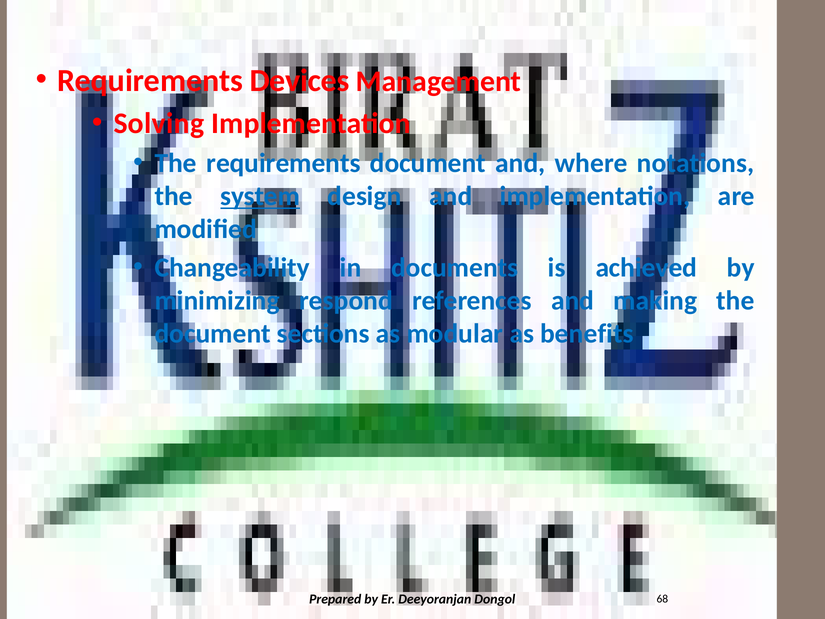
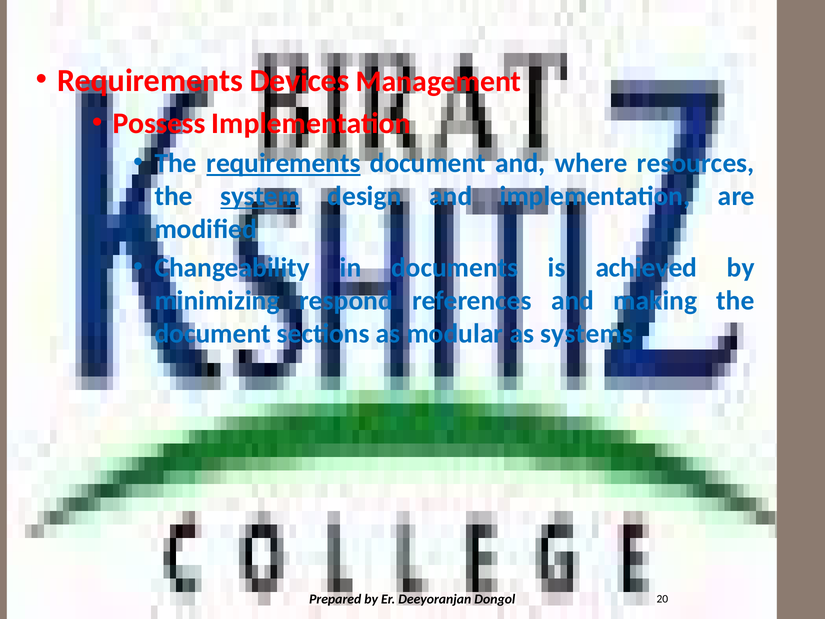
Solving: Solving -> Possess
requirements at (283, 163) underline: none -> present
notations: notations -> resources
benefits: benefits -> systems
68: 68 -> 20
